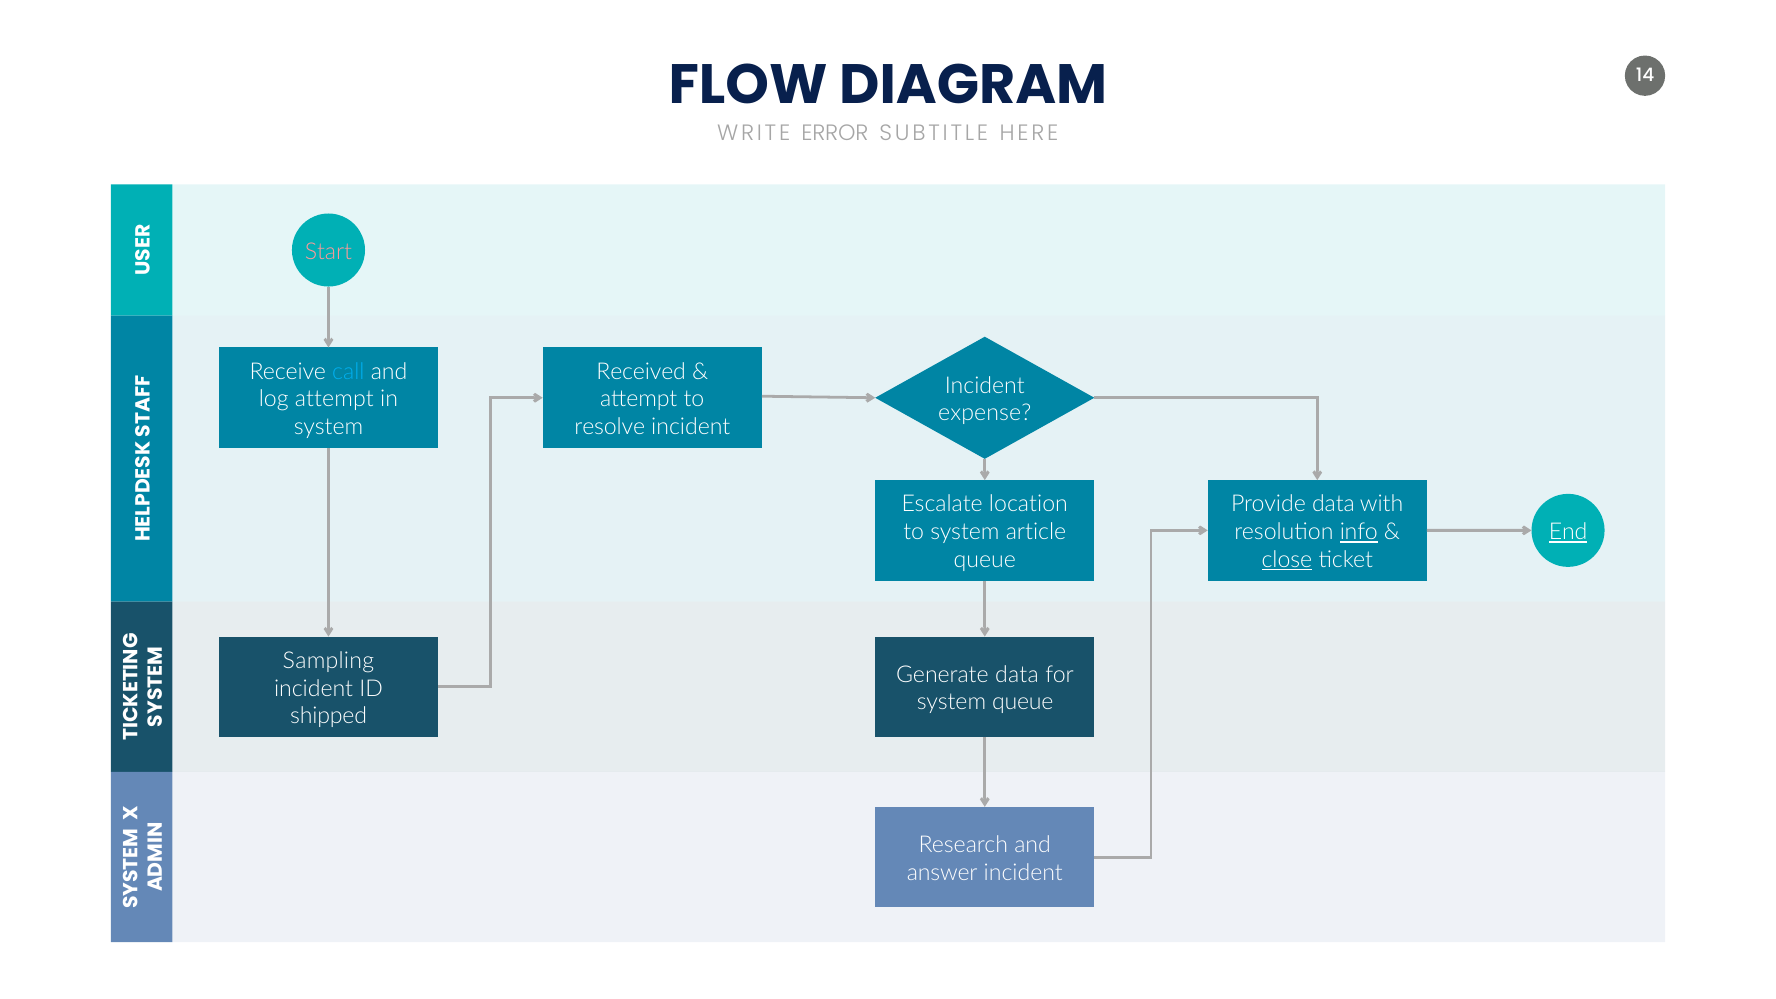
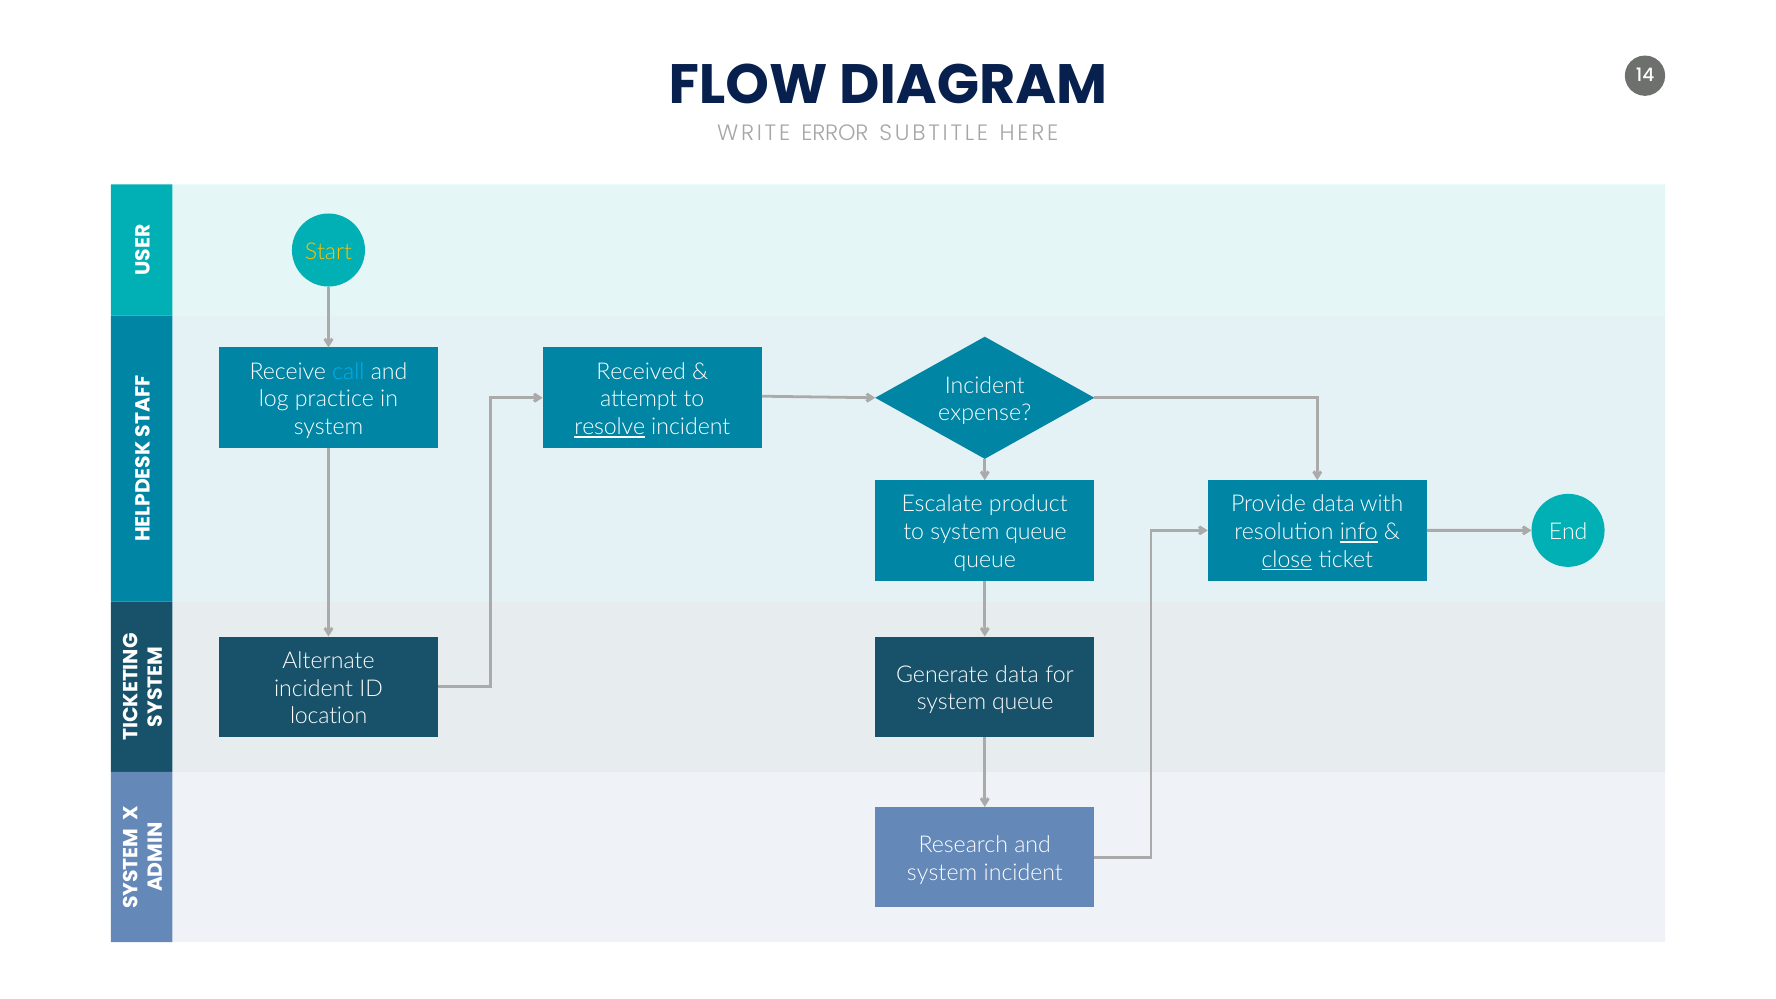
Start colour: pink -> yellow
log attempt: attempt -> practice
resolve underline: none -> present
location: location -> product
to system article: article -> queue
End underline: present -> none
Sampling: Sampling -> Alternate
shipped: shipped -> location
answer at (942, 873): answer -> system
